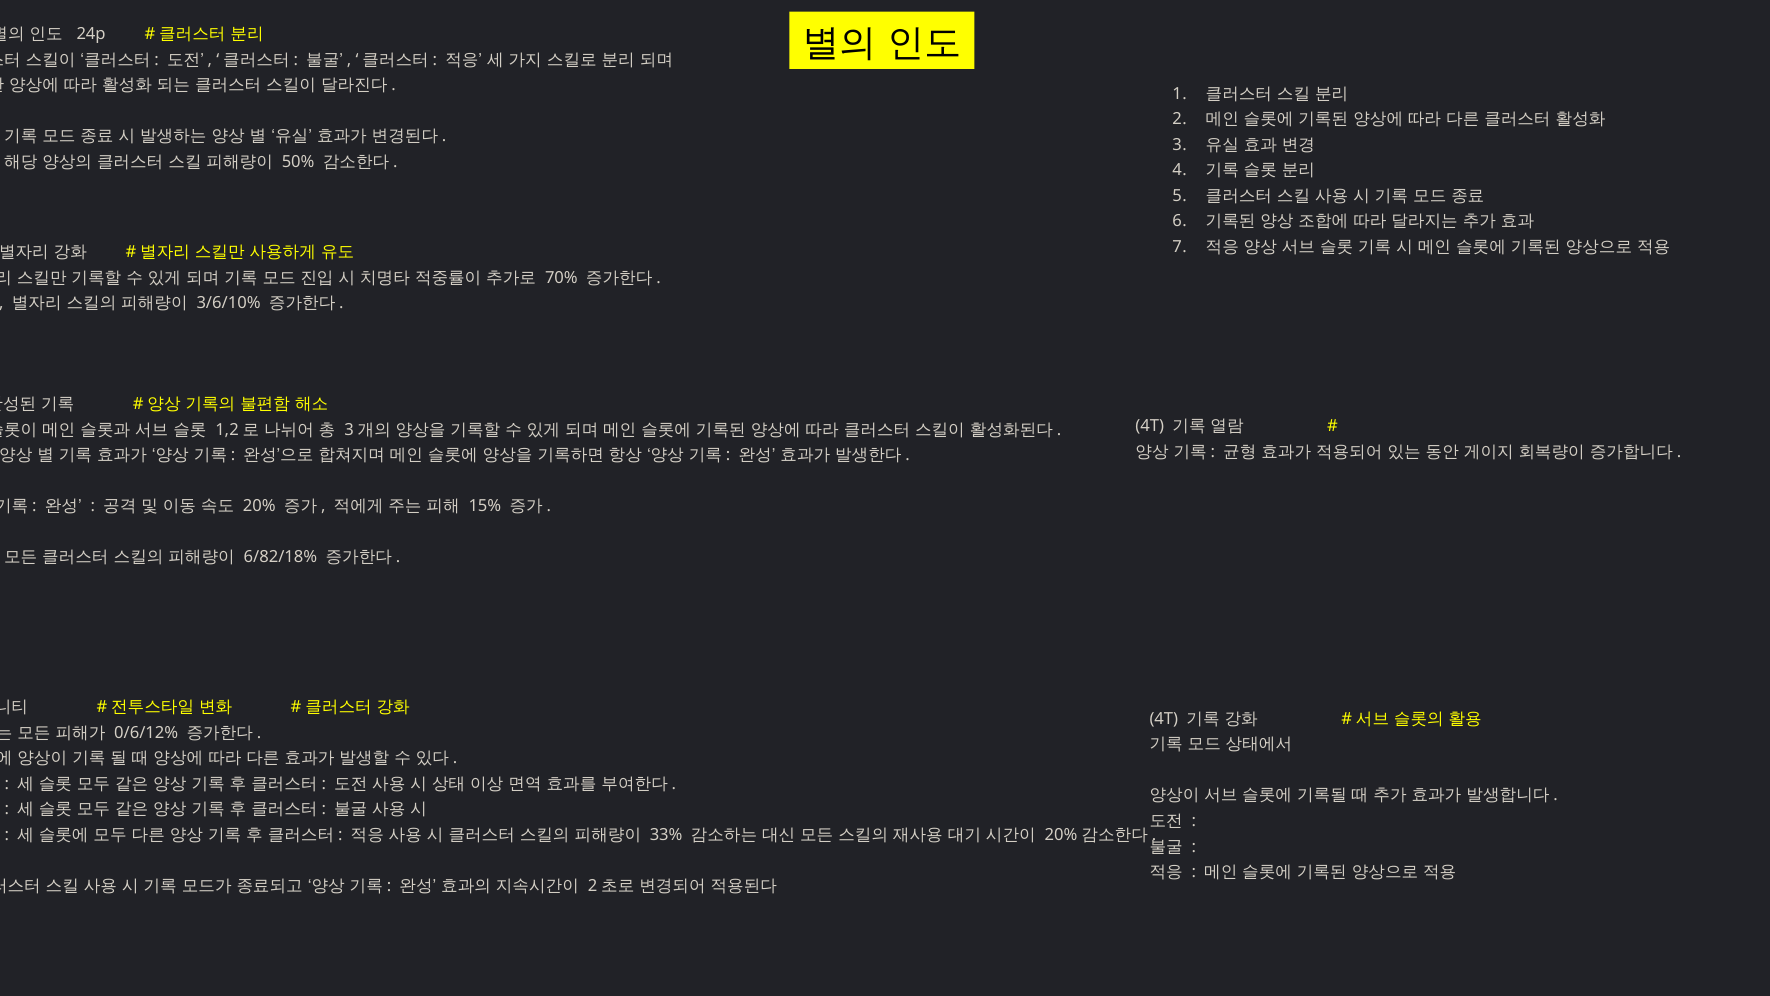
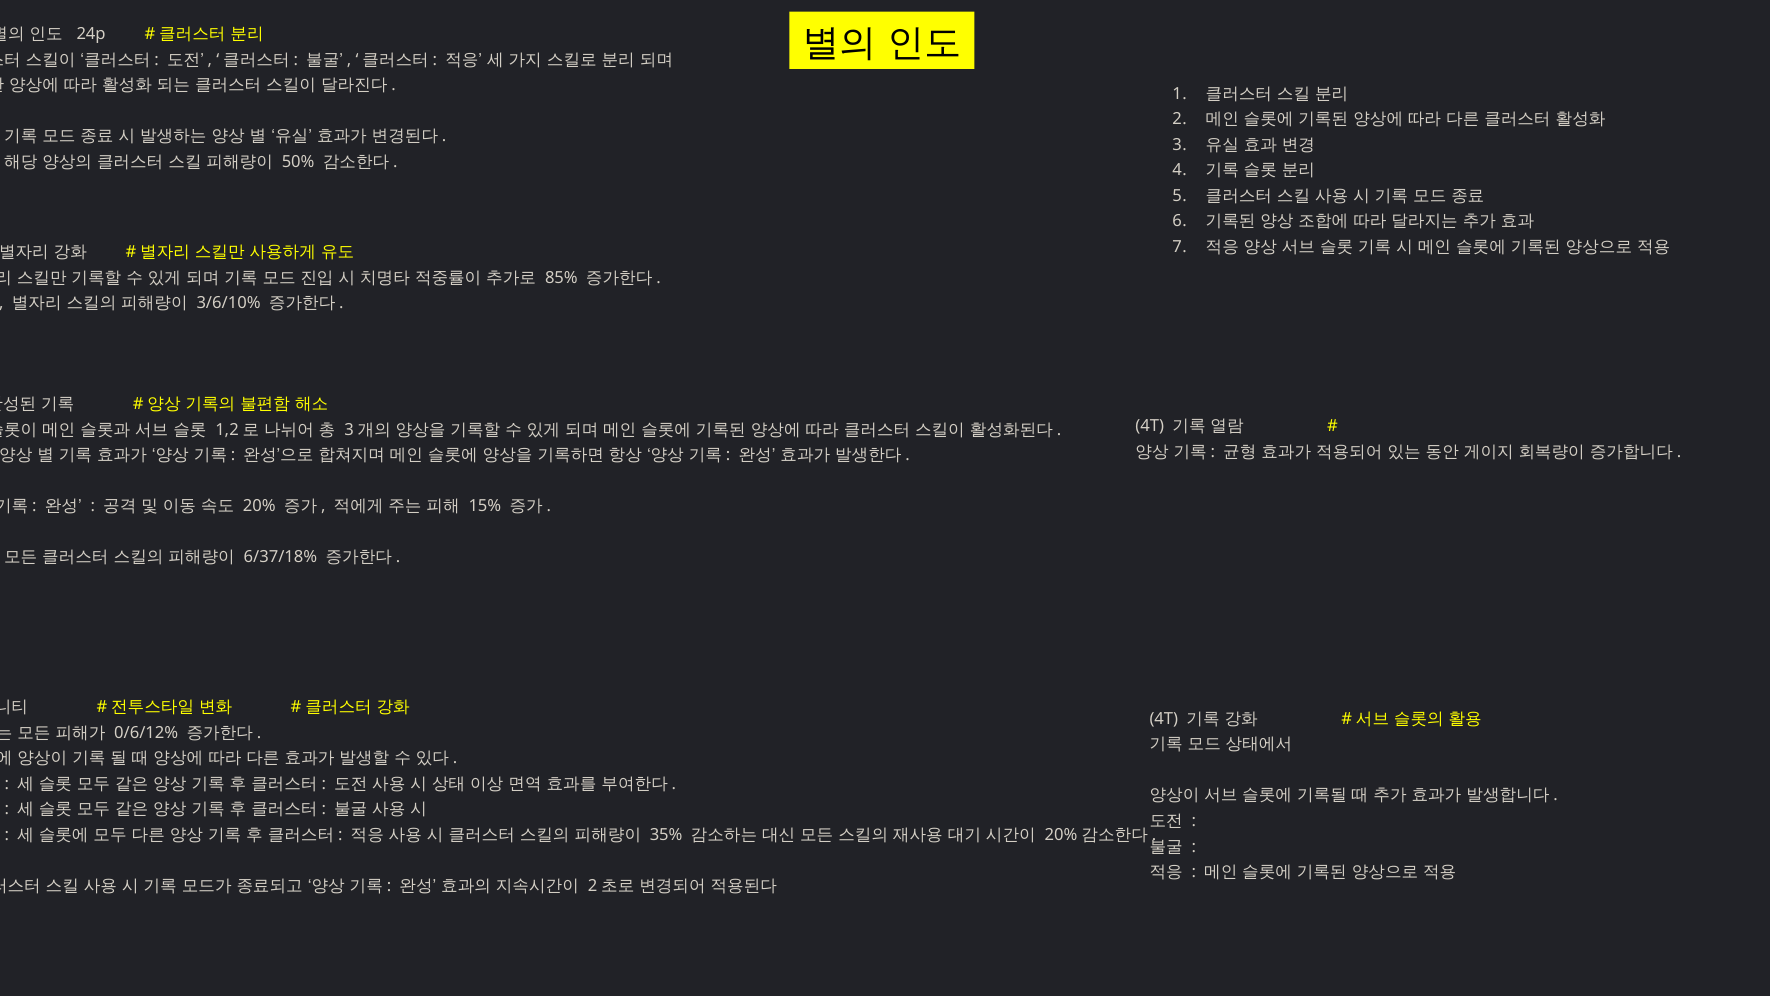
70%: 70% -> 85%
6/82/18%: 6/82/18% -> 6/37/18%
33%: 33% -> 35%
